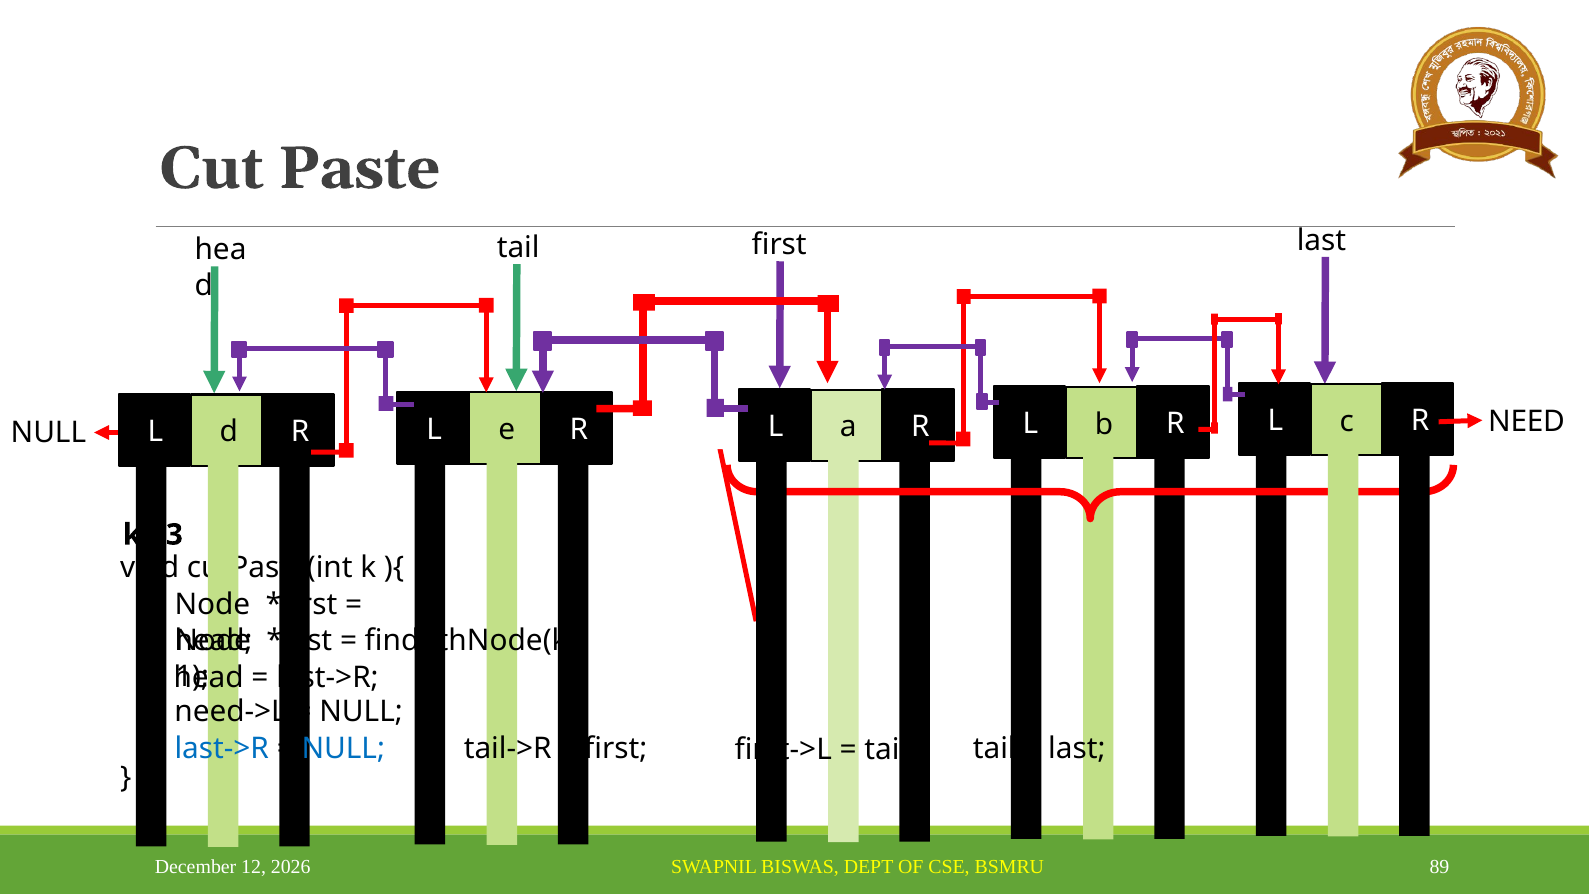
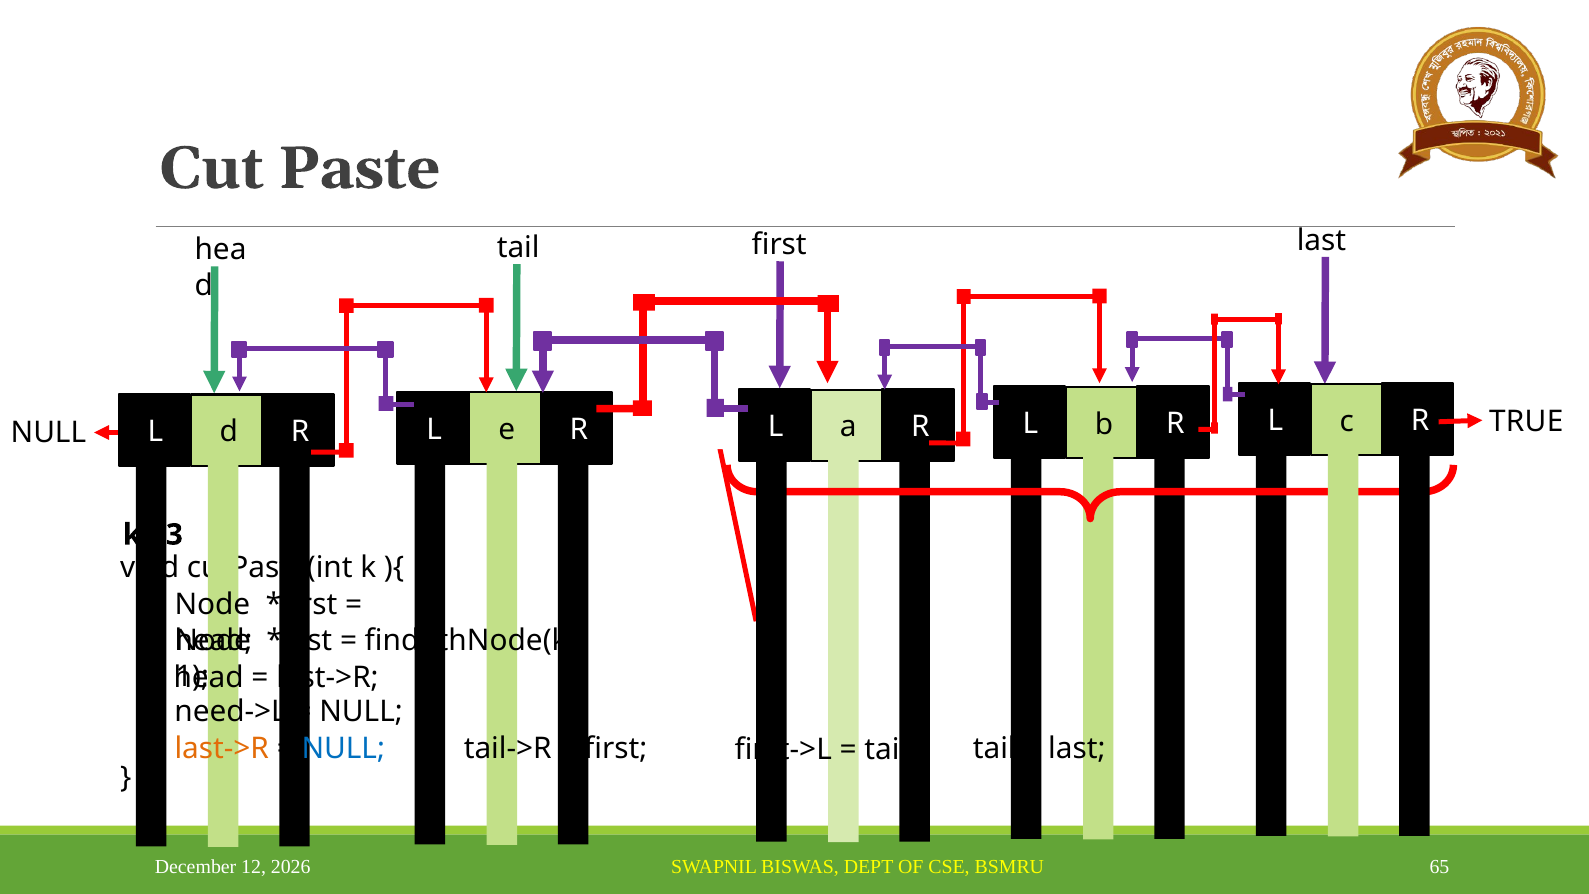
NEED: NEED -> TRUE
last->R at (222, 748) colour: blue -> orange
89: 89 -> 65
